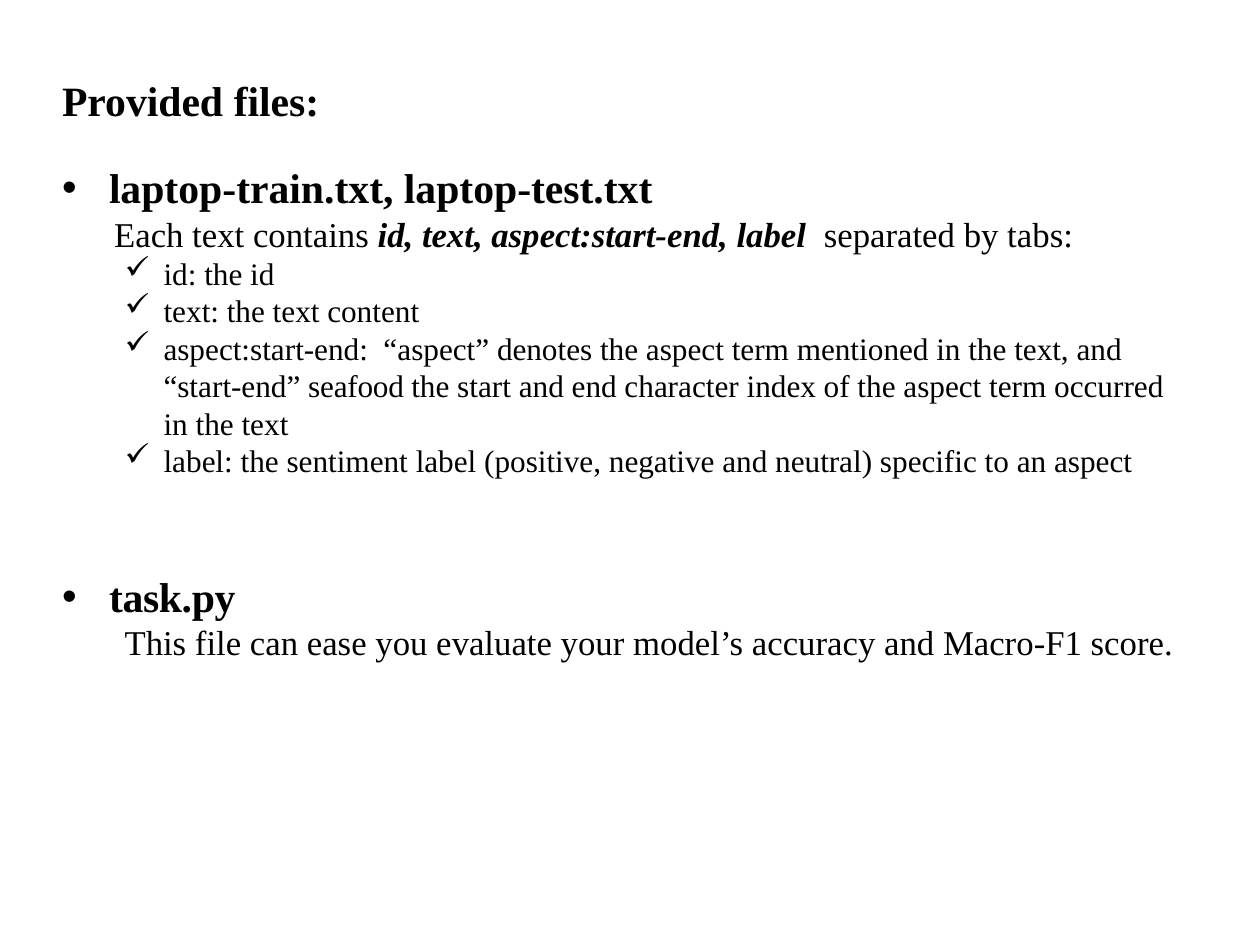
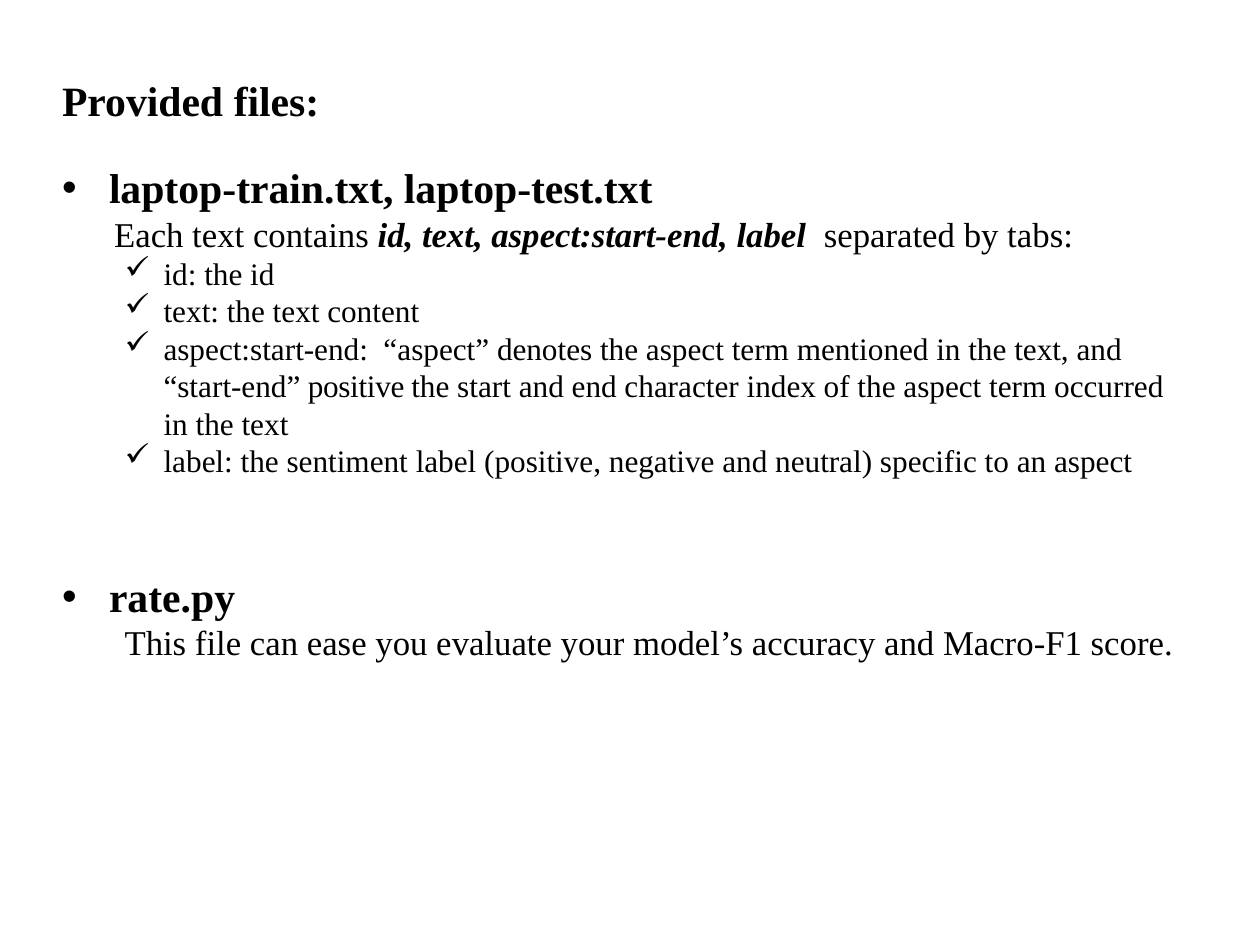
start-end seafood: seafood -> positive
task.py: task.py -> rate.py
